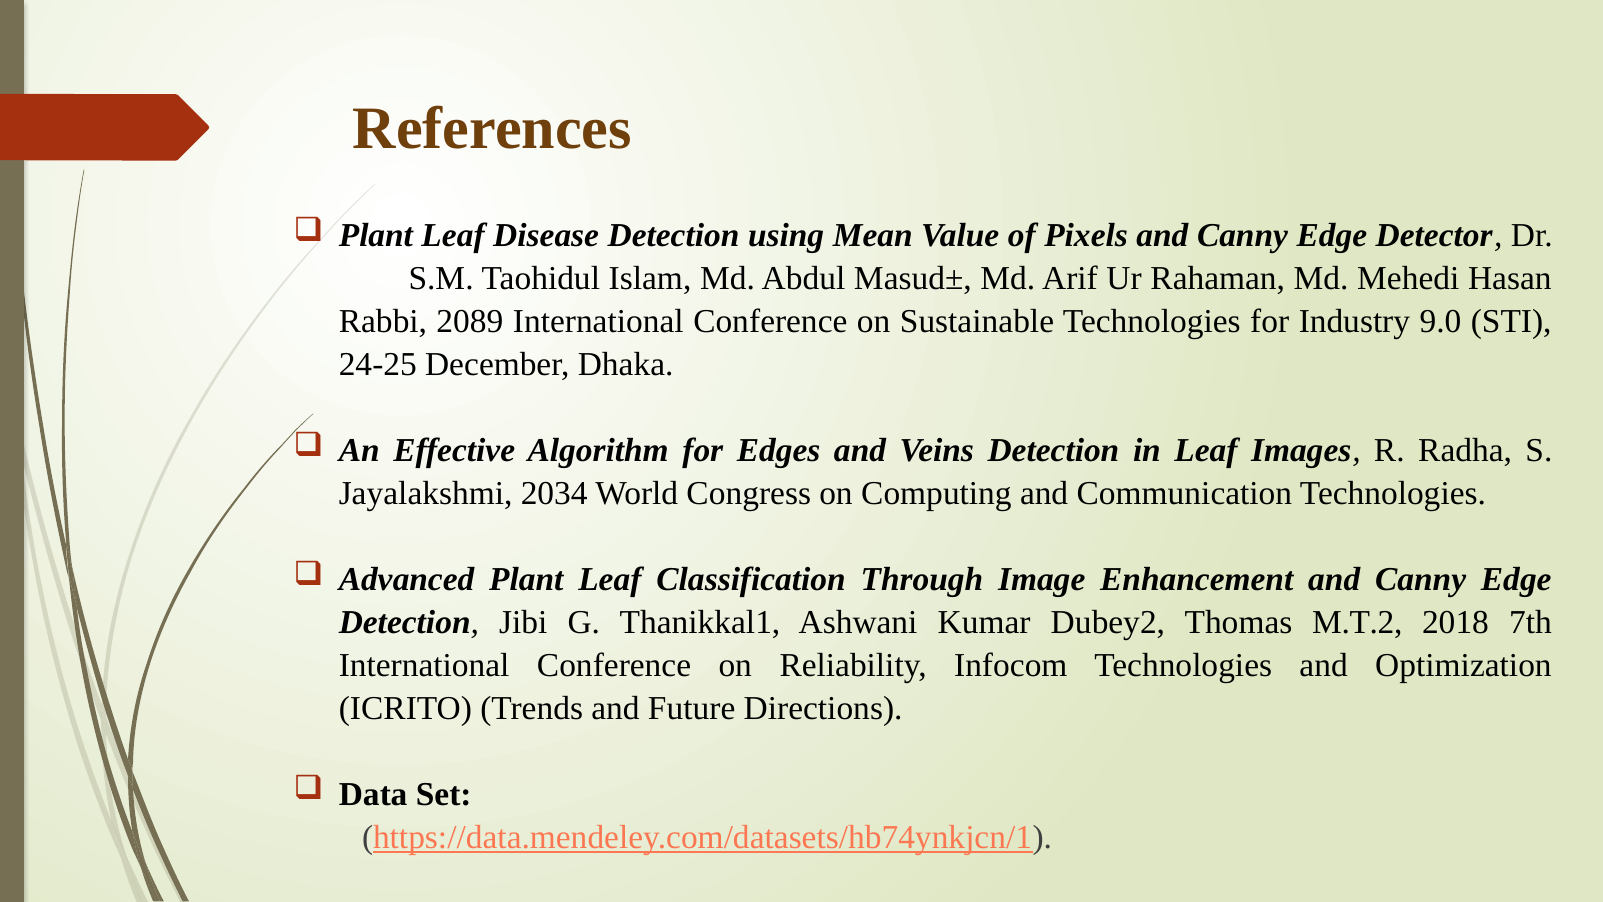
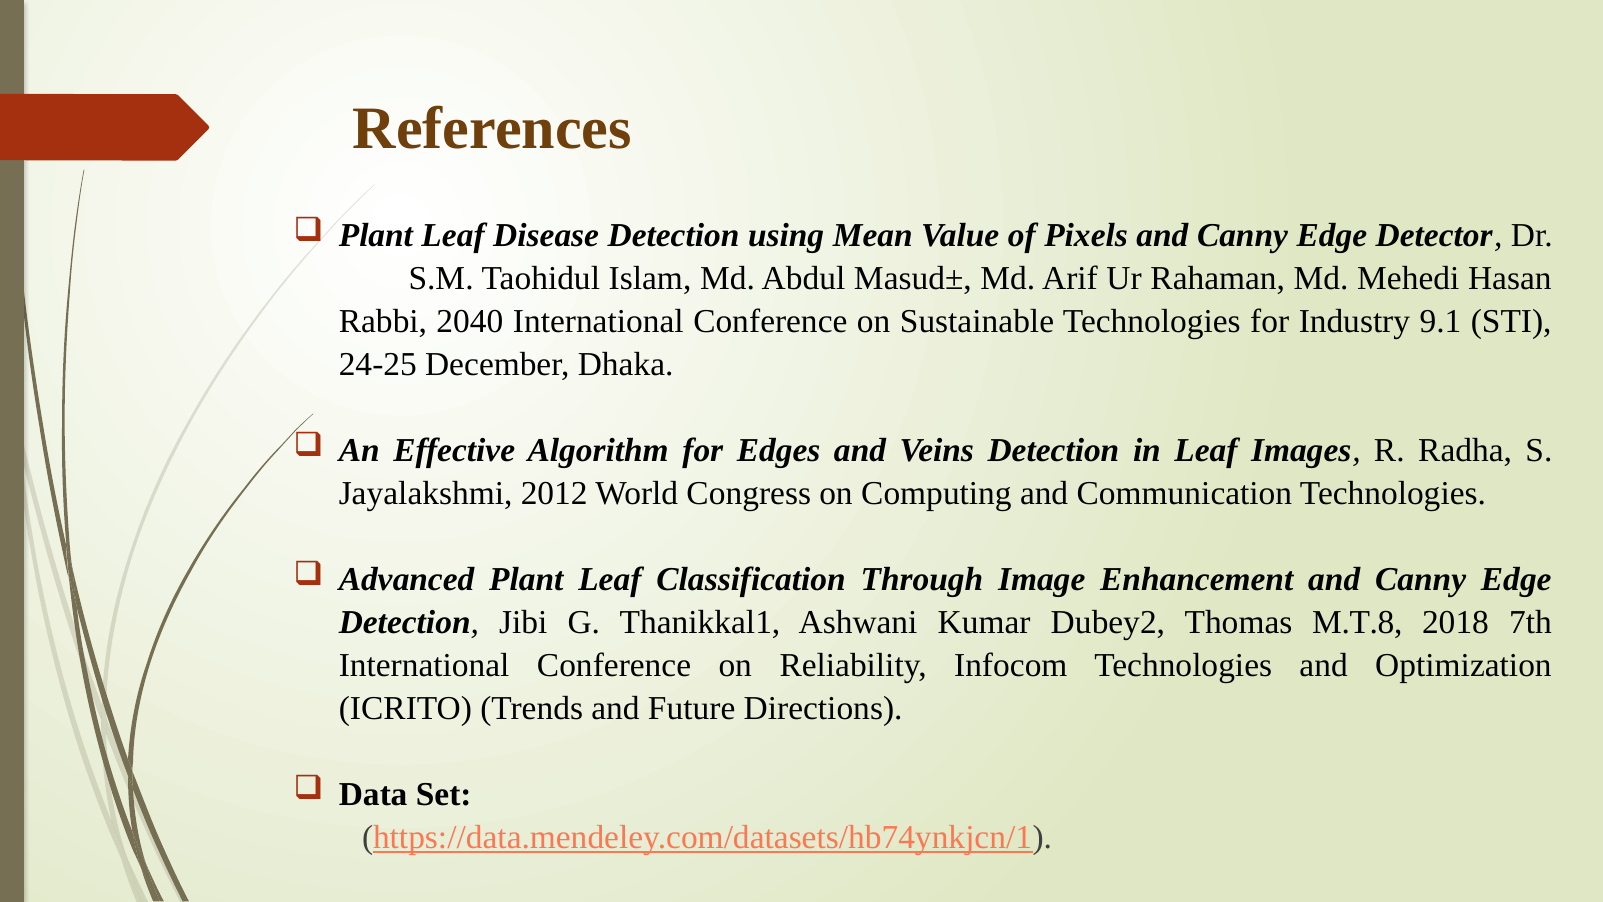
2089: 2089 -> 2040
9.0: 9.0 -> 9.1
2034: 2034 -> 2012
M.T.2: M.T.2 -> M.T.8
